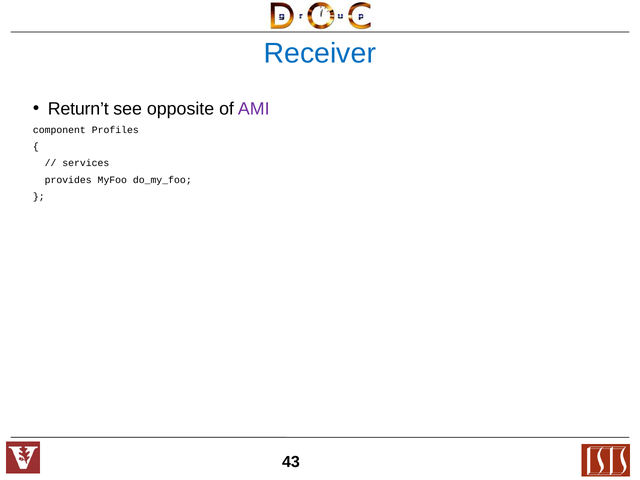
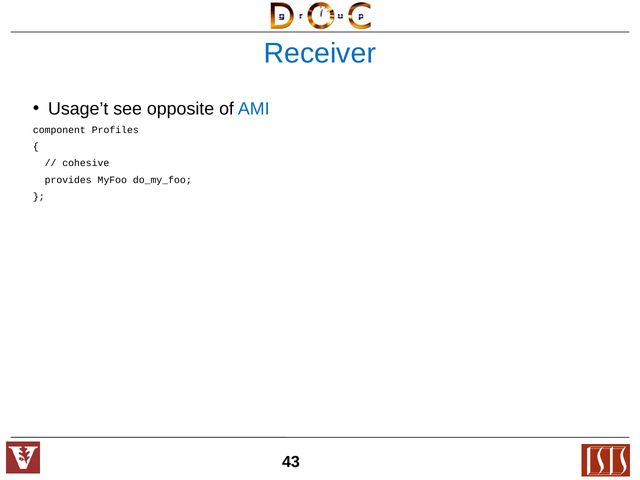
Return’t: Return’t -> Usage’t
AMI colour: purple -> blue
services: services -> cohesive
